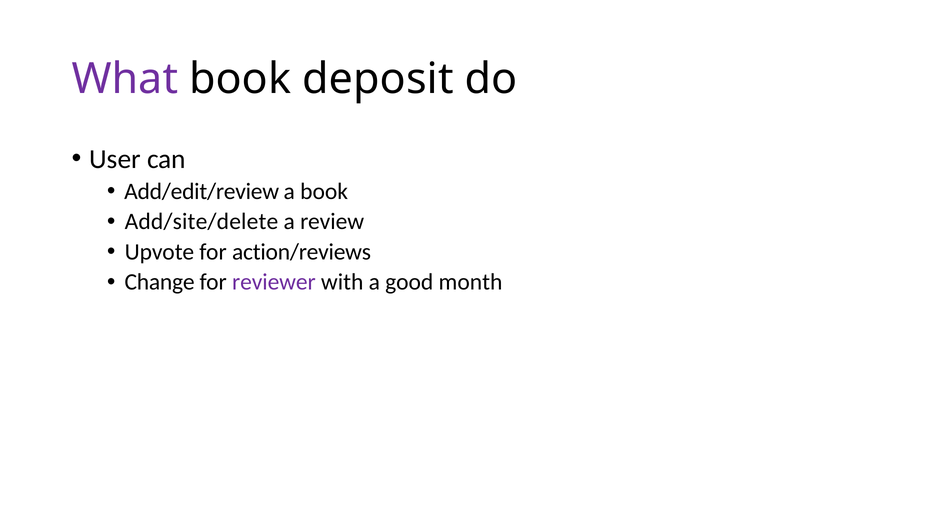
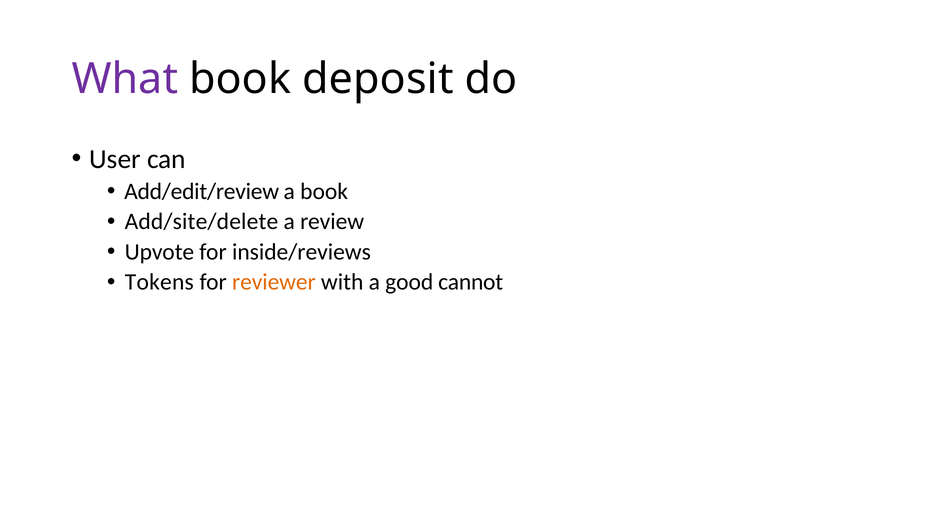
action/reviews: action/reviews -> inside/reviews
Change: Change -> Tokens
reviewer colour: purple -> orange
month: month -> cannot
